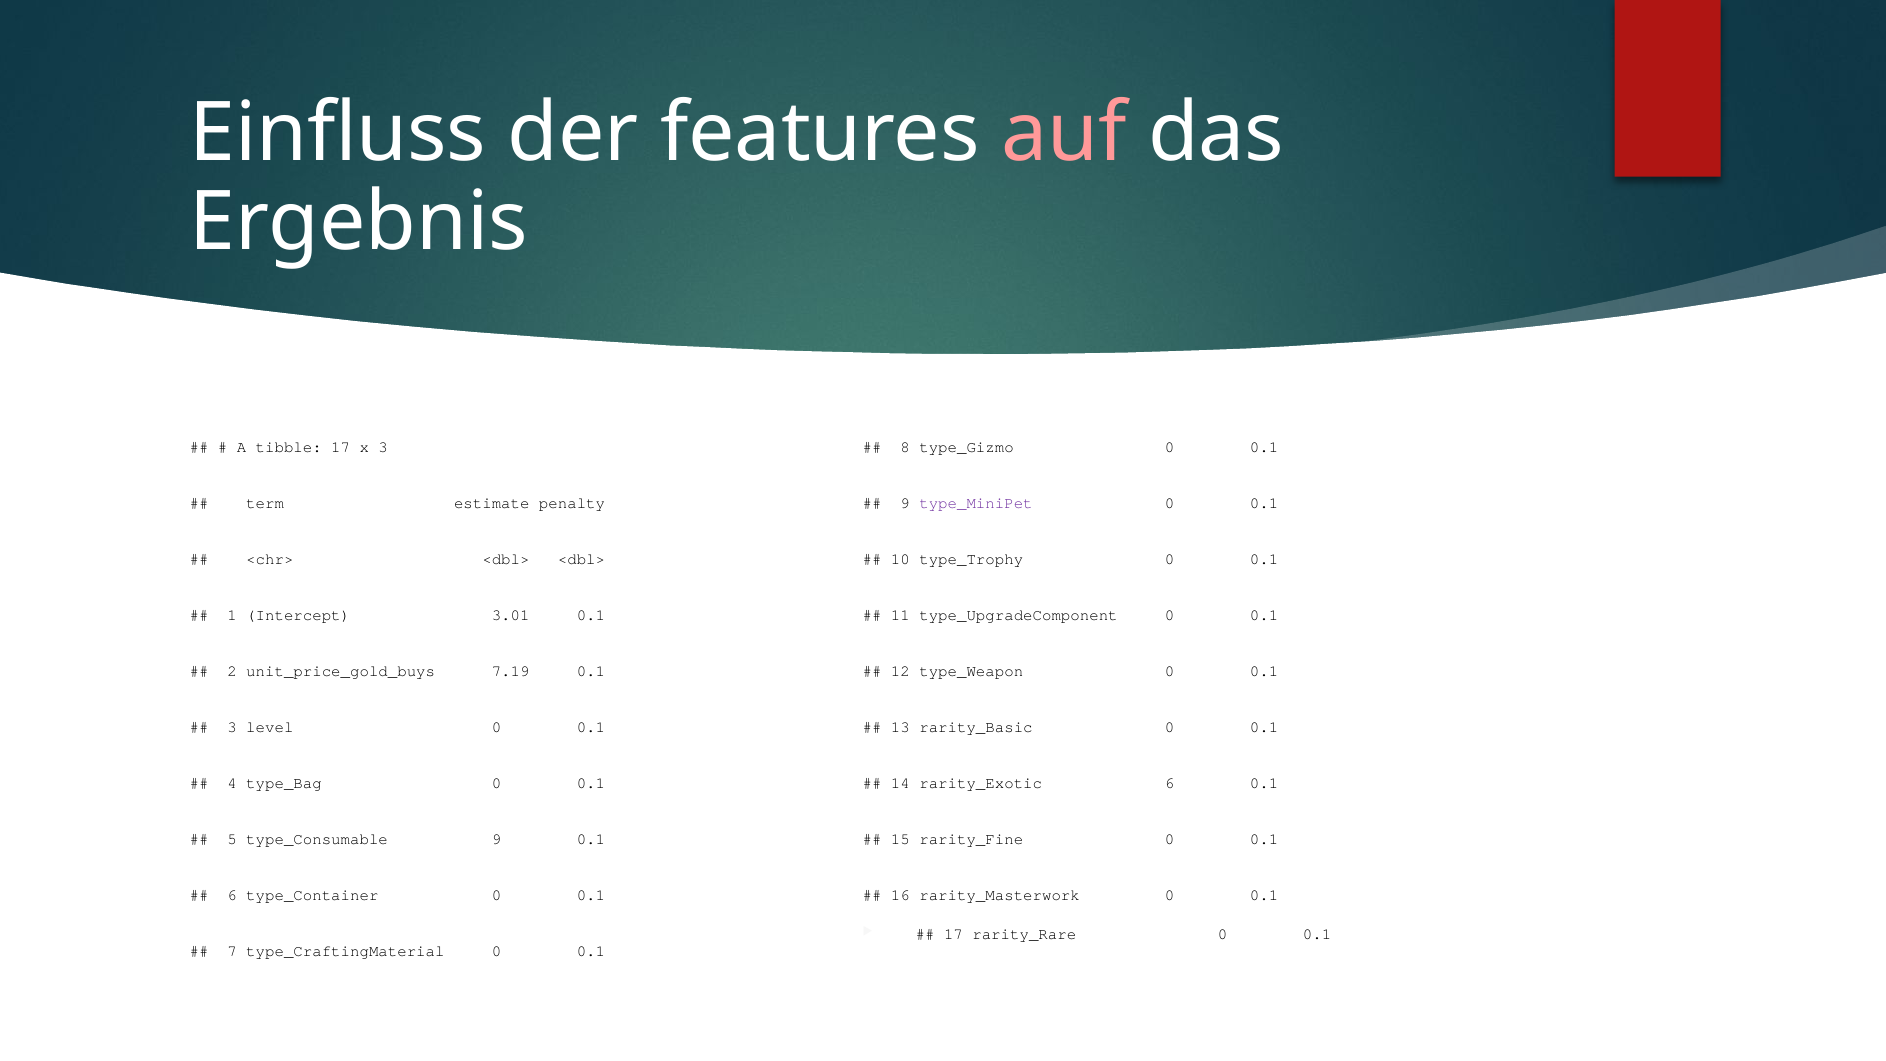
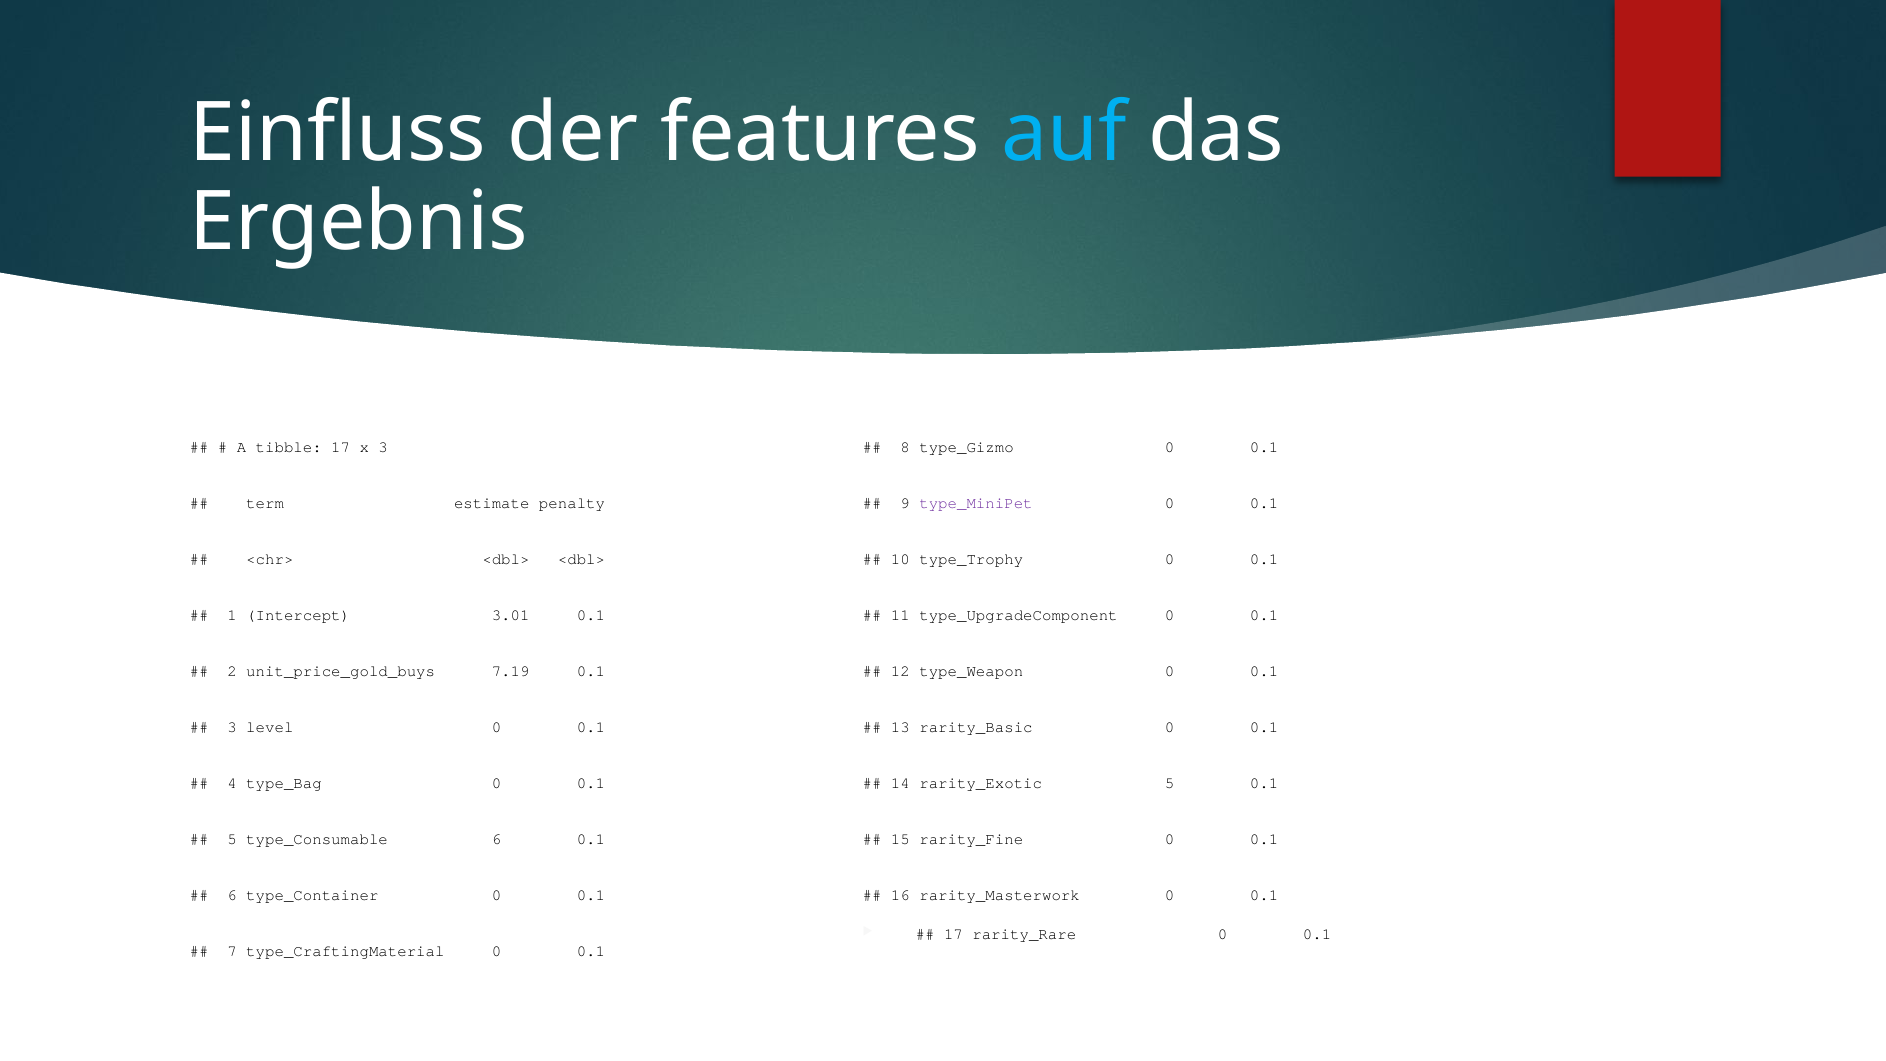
auf colour: pink -> light blue
rarity_Exotic 6: 6 -> 5
type_Consumable 9: 9 -> 6
